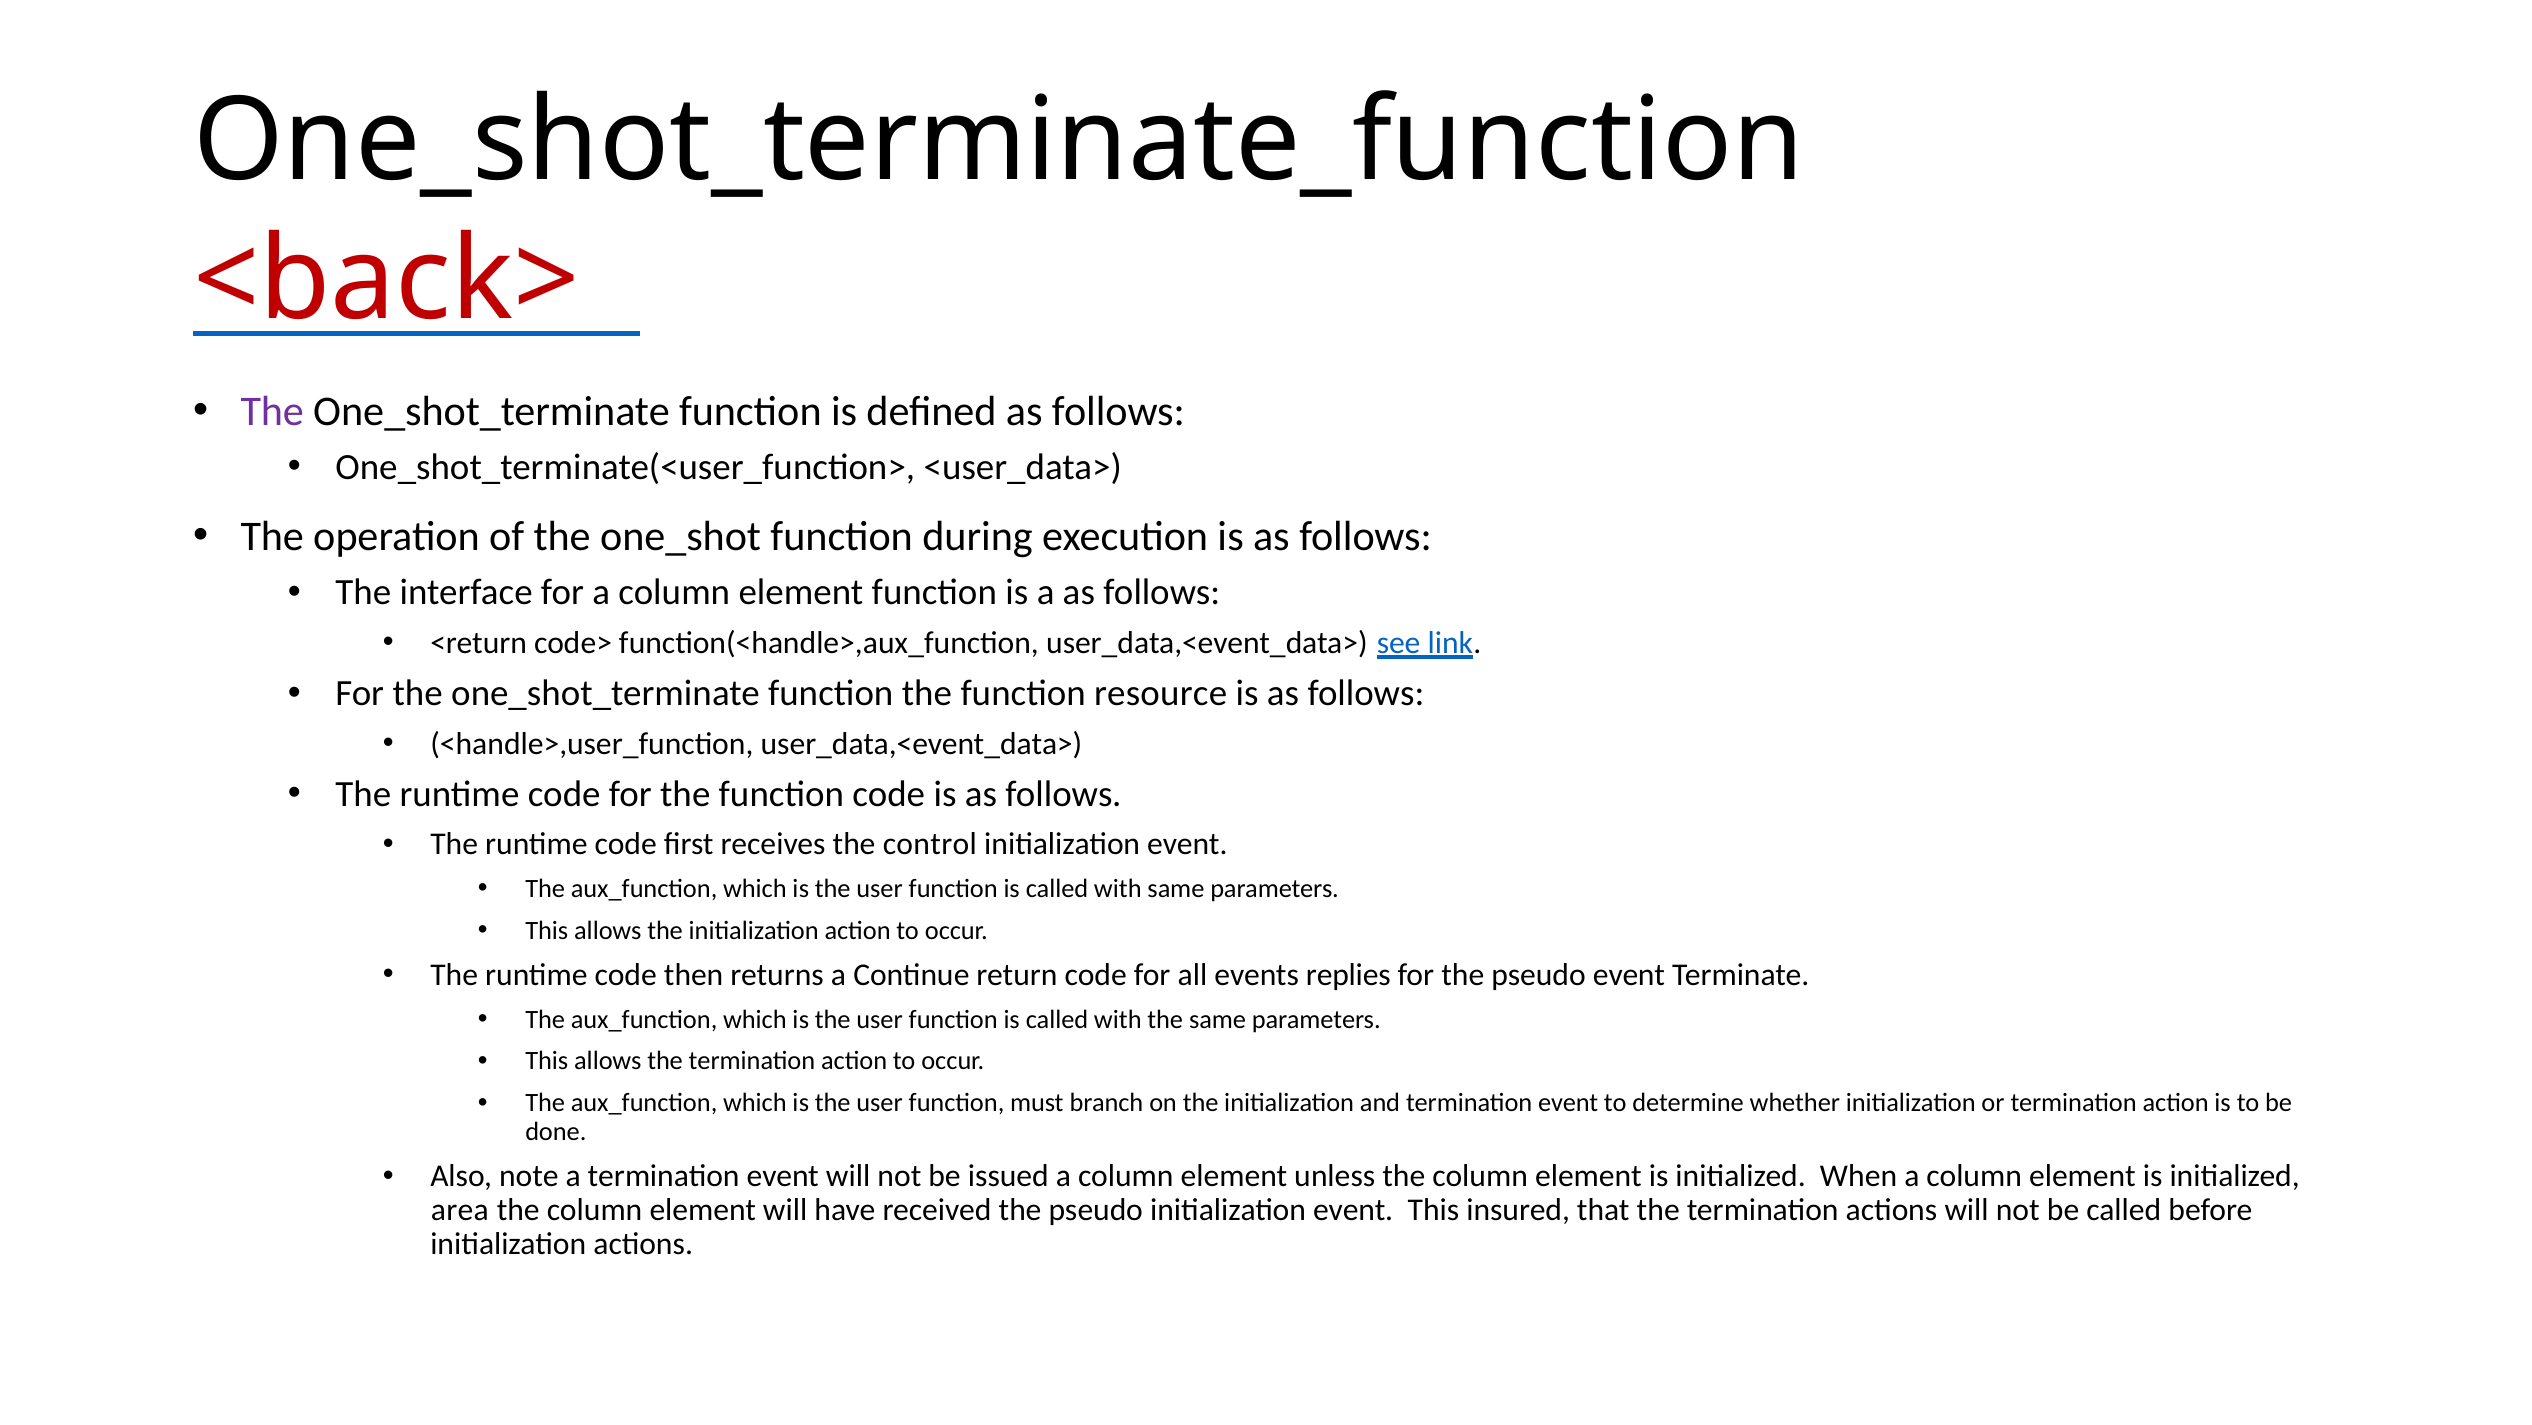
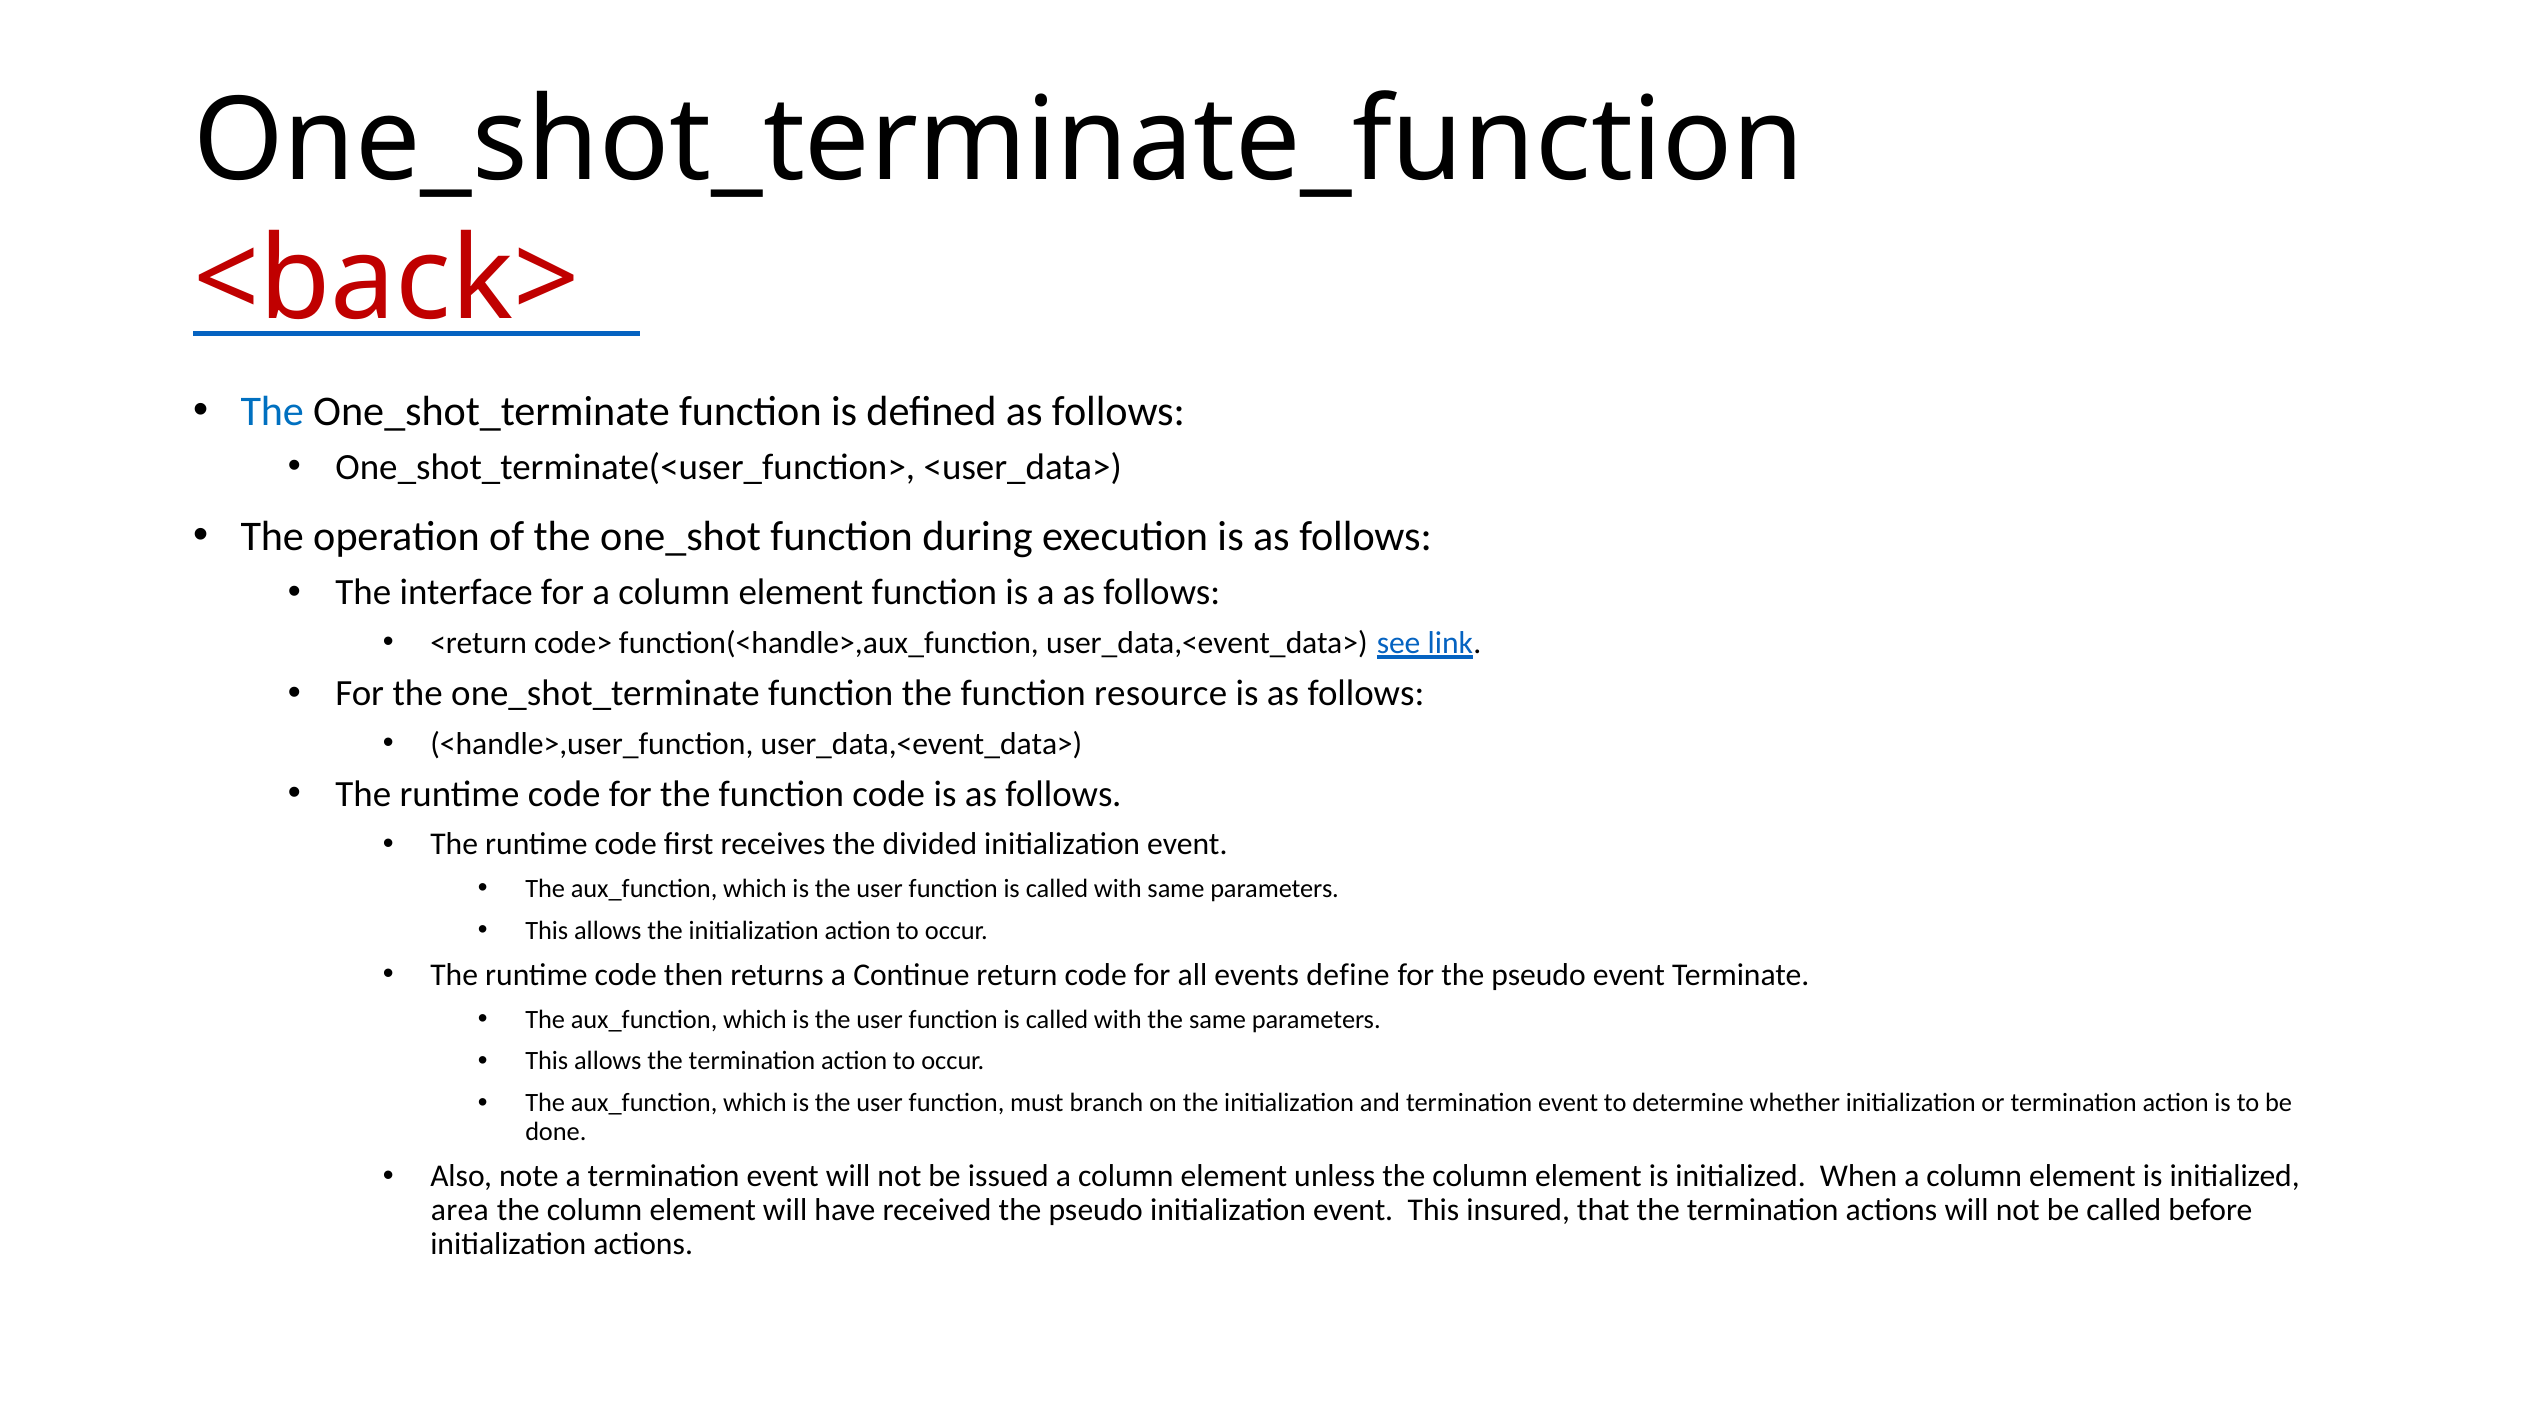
The at (272, 411) colour: purple -> blue
control: control -> divided
replies: replies -> define
